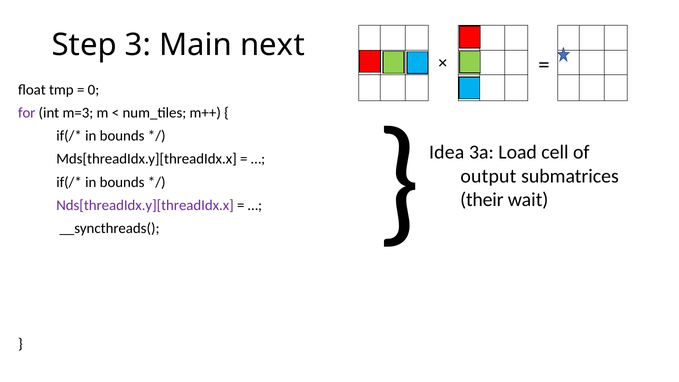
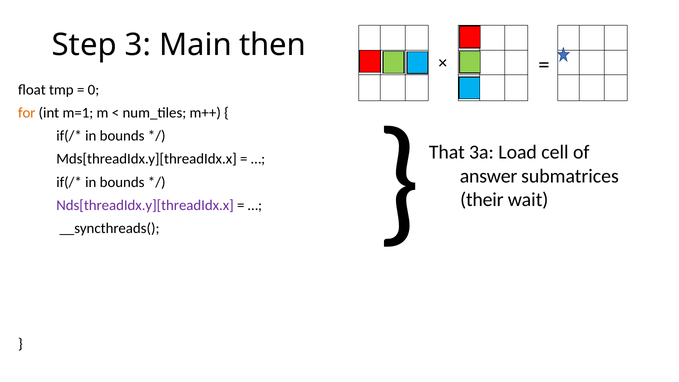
next: next -> then
for colour: purple -> orange
m=3: m=3 -> m=1
Idea: Idea -> That
output: output -> answer
